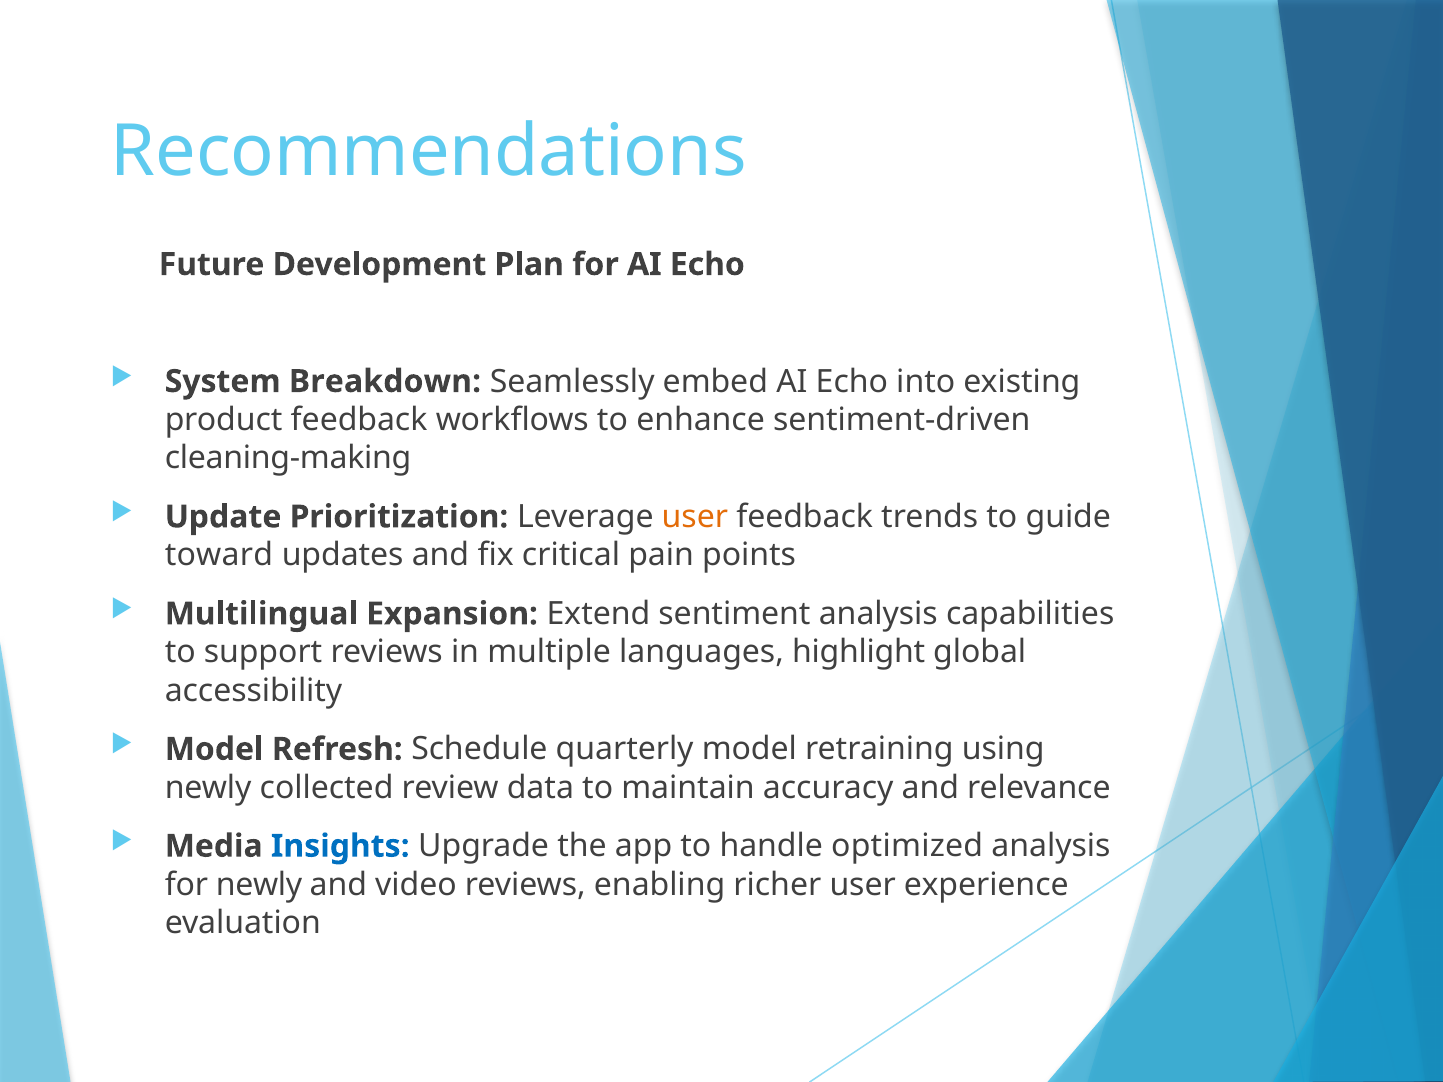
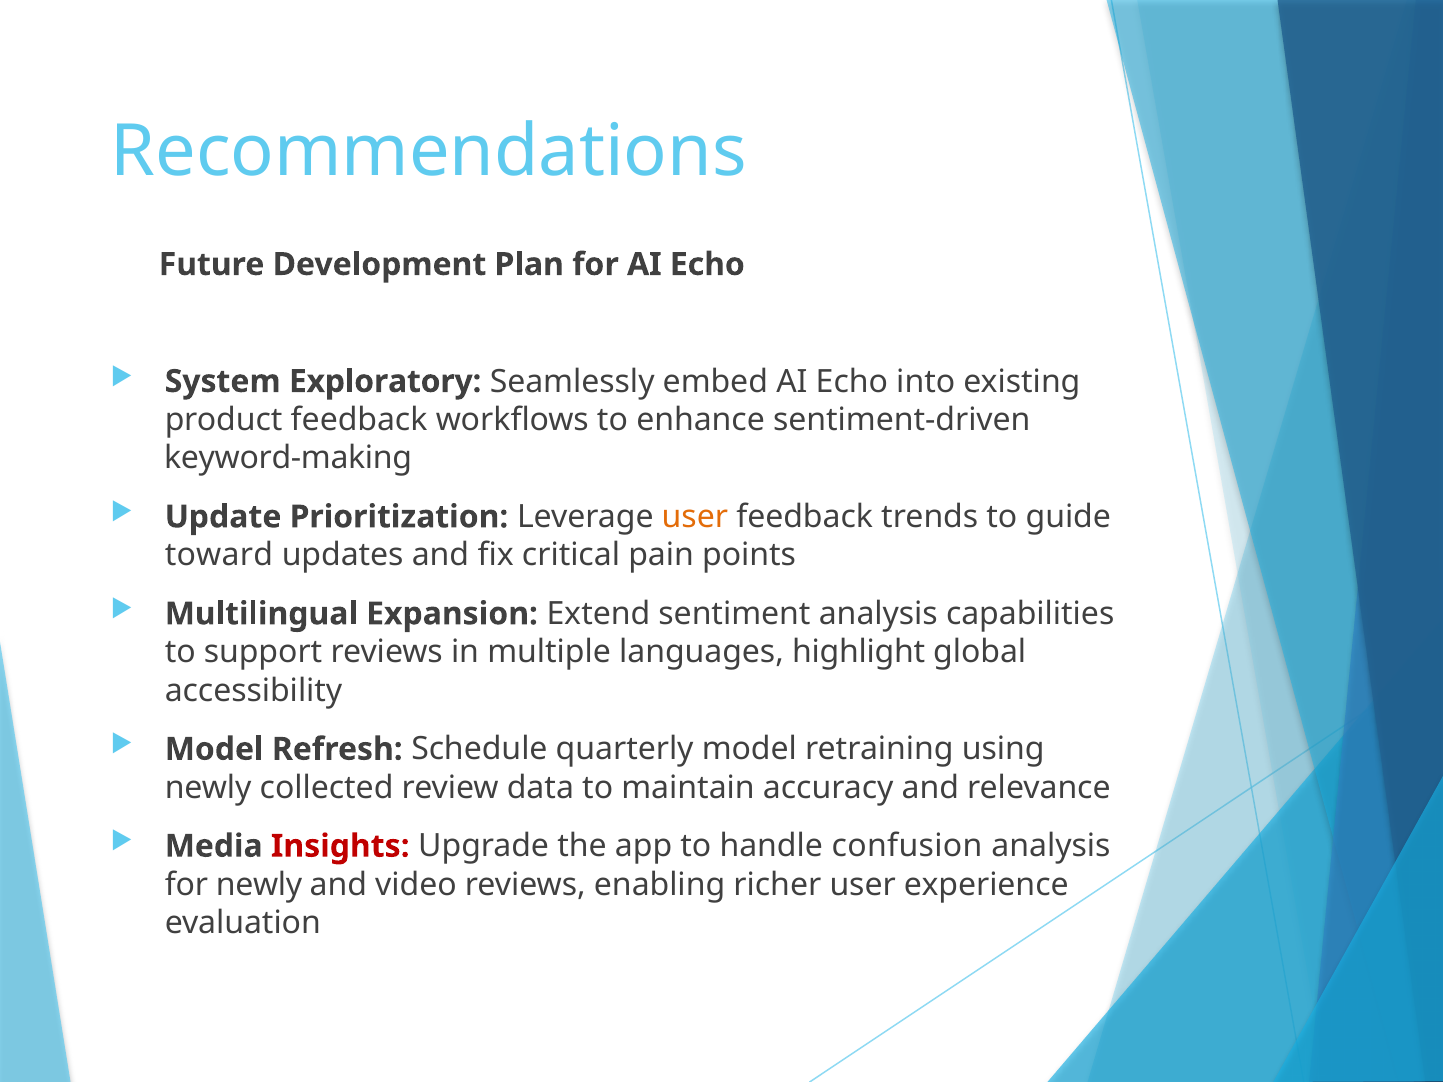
Breakdown: Breakdown -> Exploratory
cleaning-making: cleaning-making -> keyword-making
Insights colour: blue -> red
optimized: optimized -> confusion
